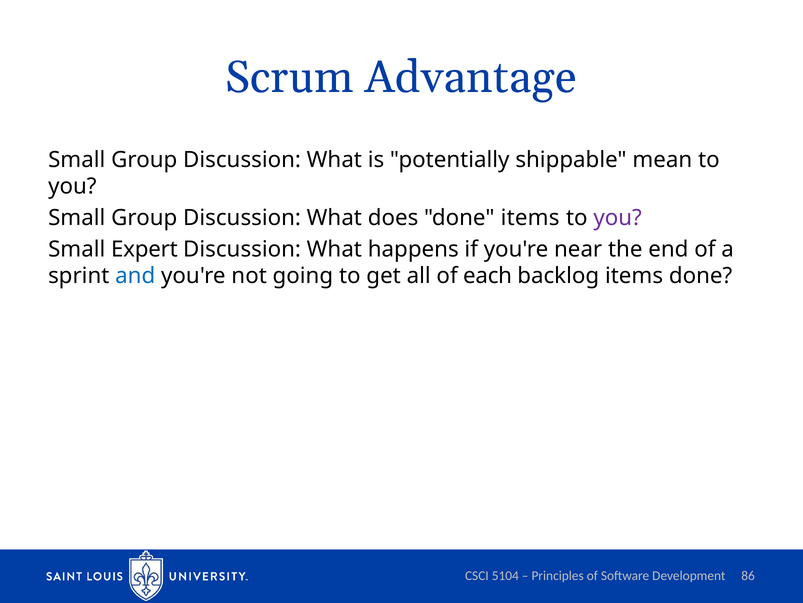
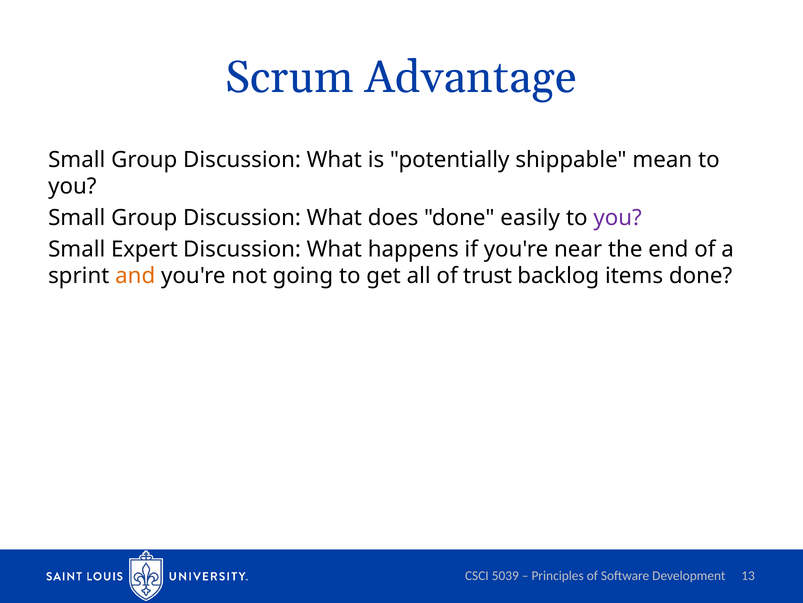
done items: items -> easily
and colour: blue -> orange
each: each -> trust
5104: 5104 -> 5039
86: 86 -> 13
